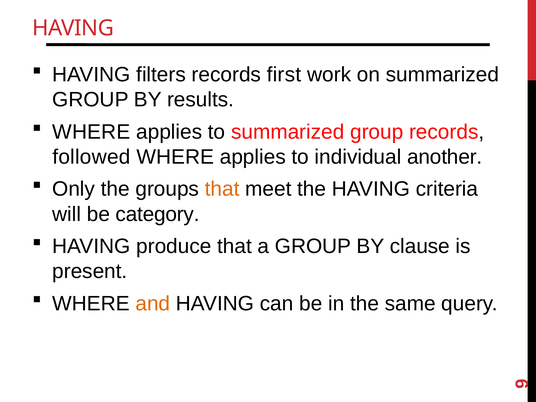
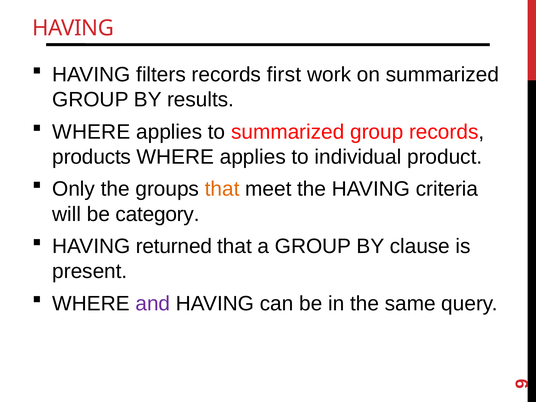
followed: followed -> products
another: another -> product
produce: produce -> returned
and colour: orange -> purple
